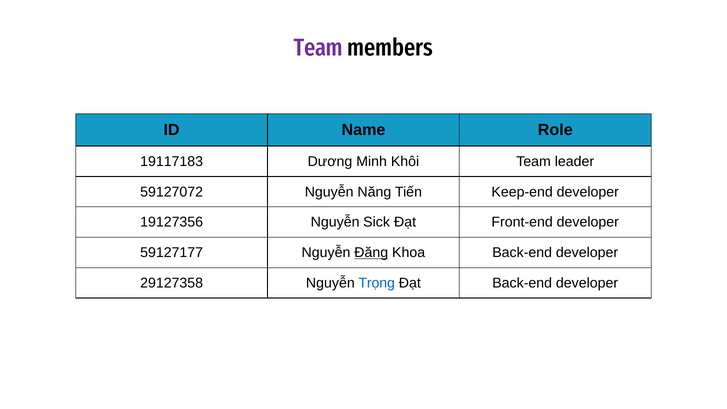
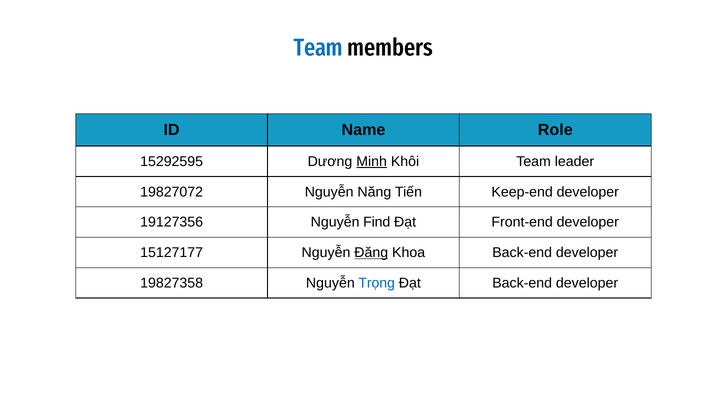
Team at (318, 48) colour: purple -> blue
19117183: 19117183 -> 15292595
Minh underline: none -> present
59127072: 59127072 -> 19827072
Sick: Sick -> Find
59127177: 59127177 -> 15127177
29127358: 29127358 -> 19827358
